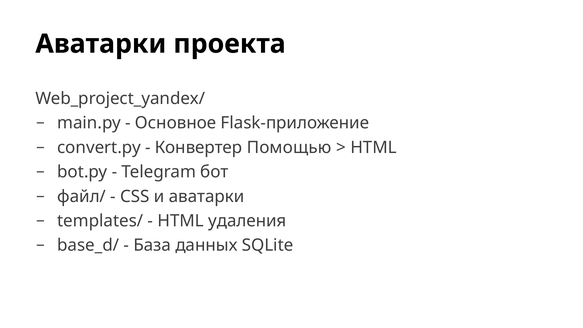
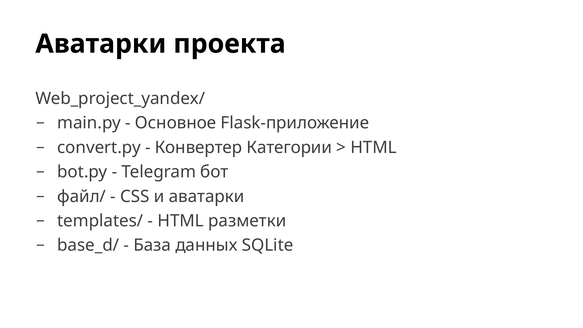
Помощью: Помощью -> Категории
удаления: удаления -> разметки
